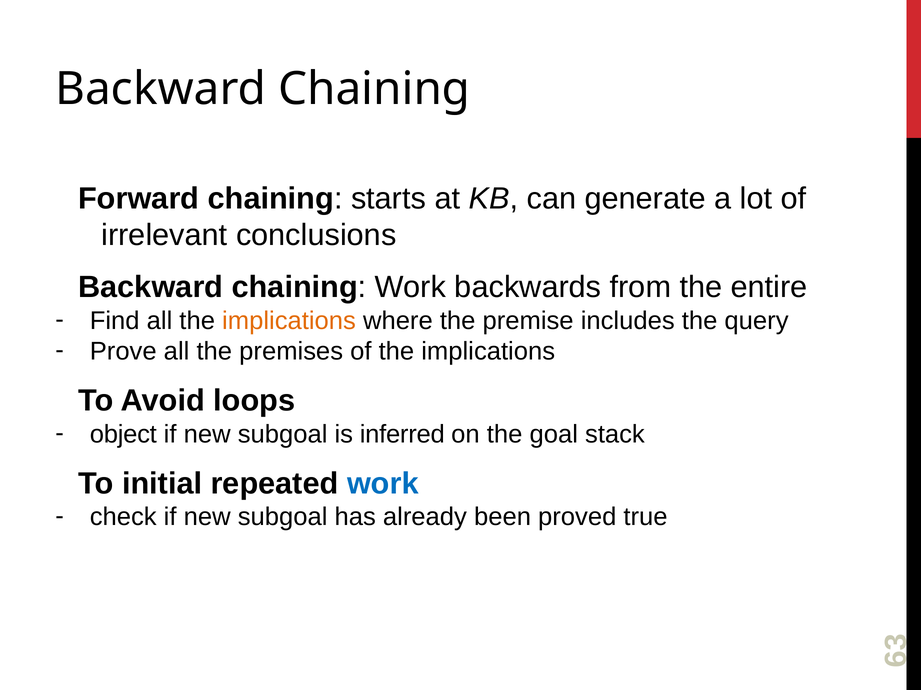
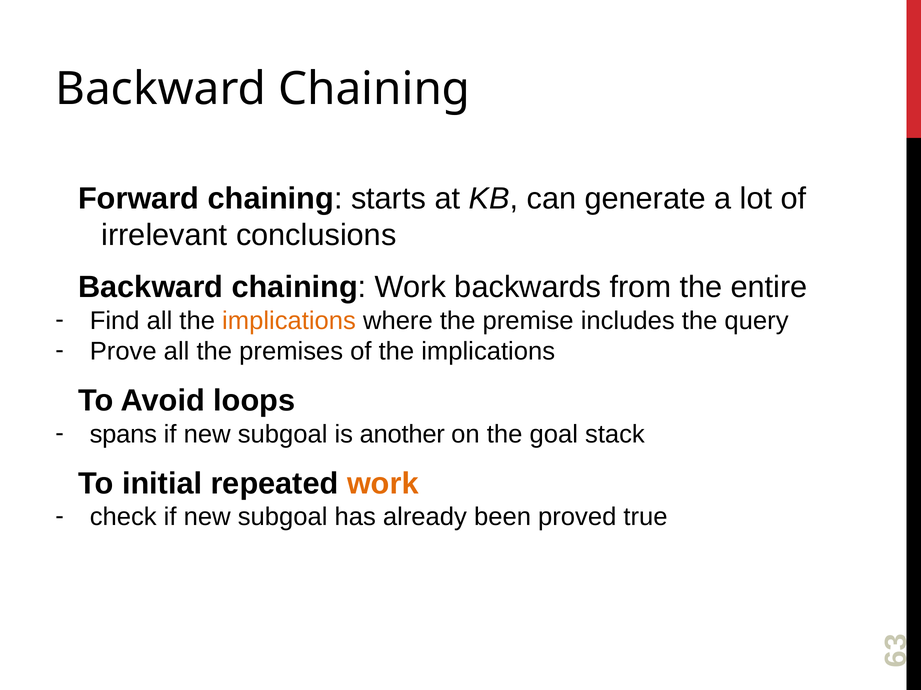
object: object -> spans
inferred: inferred -> another
work at (383, 484) colour: blue -> orange
